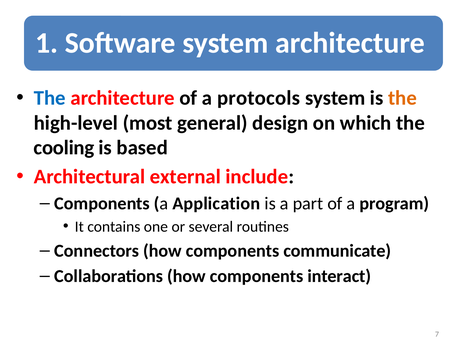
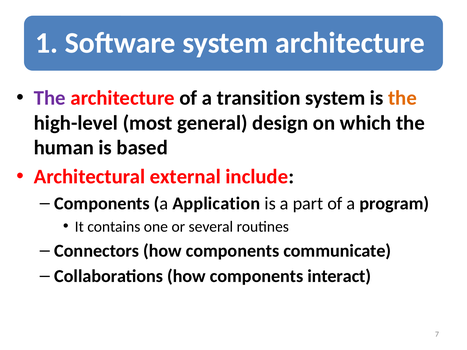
The at (50, 98) colour: blue -> purple
protocols: protocols -> transition
cooling: cooling -> human
